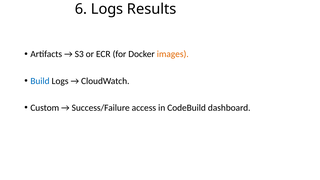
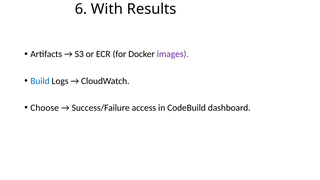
6 Logs: Logs -> With
images colour: orange -> purple
Custom: Custom -> Choose
